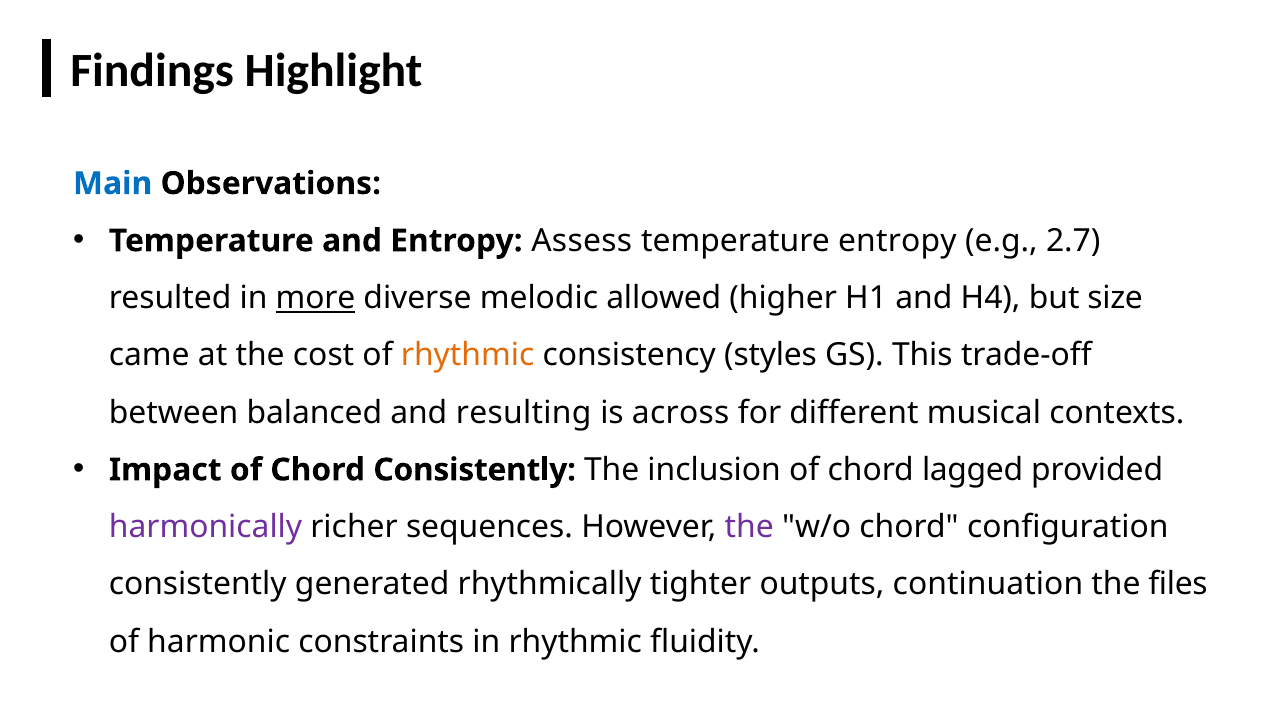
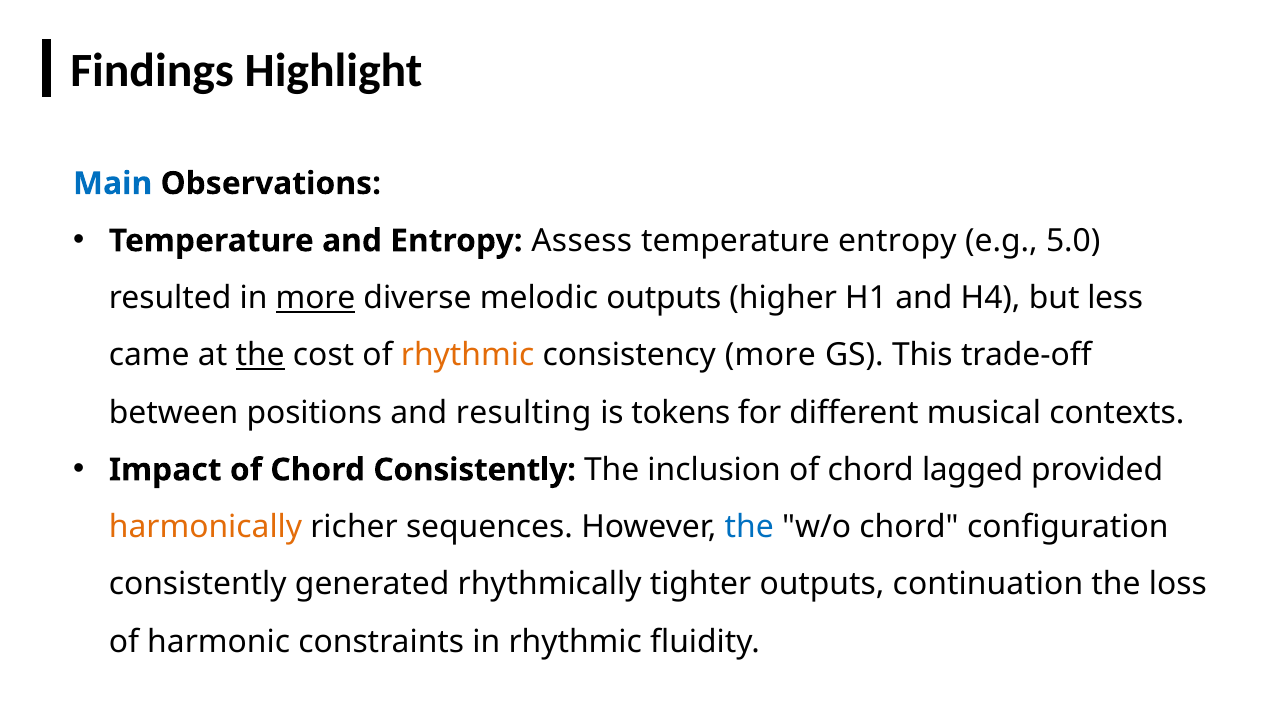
2.7: 2.7 -> 5.0
melodic allowed: allowed -> outputs
size: size -> less
the at (260, 355) underline: none -> present
consistency styles: styles -> more
balanced: balanced -> positions
across: across -> tokens
harmonically colour: purple -> orange
the at (749, 527) colour: purple -> blue
files: files -> loss
